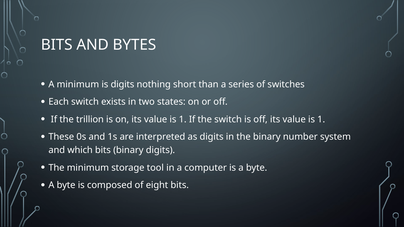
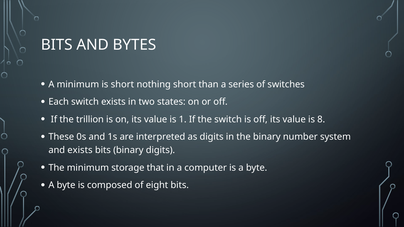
is digits: digits -> short
1 at (321, 120): 1 -> 8
and which: which -> exists
tool: tool -> that
